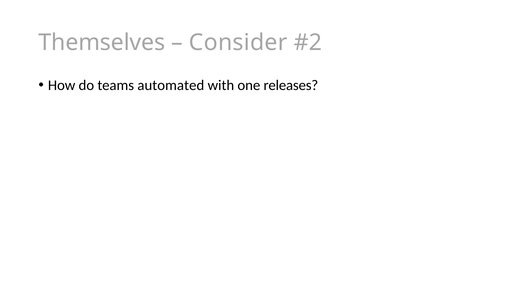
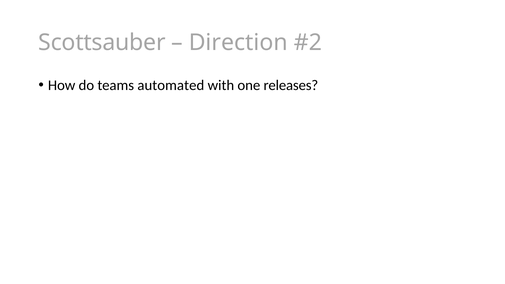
Themselves: Themselves -> Scottsauber
Consider: Consider -> Direction
